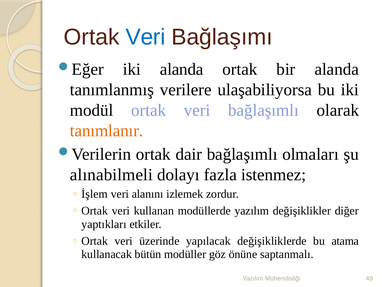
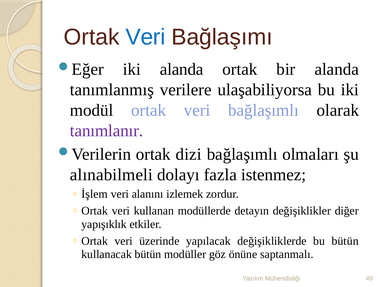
tanımlanır colour: orange -> purple
dair: dair -> dizi
modüllerde yazılım: yazılım -> detayın
yaptıkları: yaptıkları -> yapışıklık
bu atama: atama -> bütün
